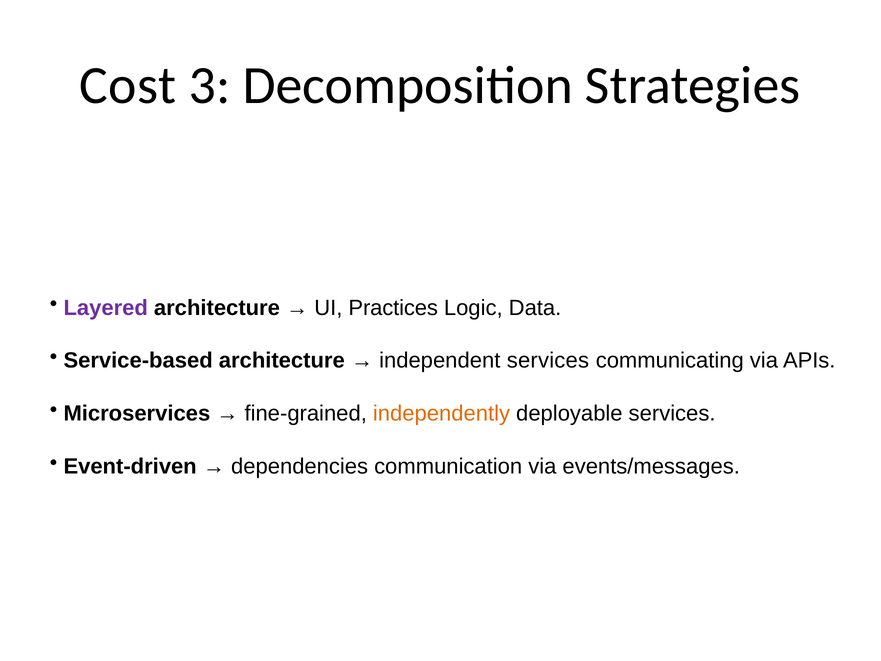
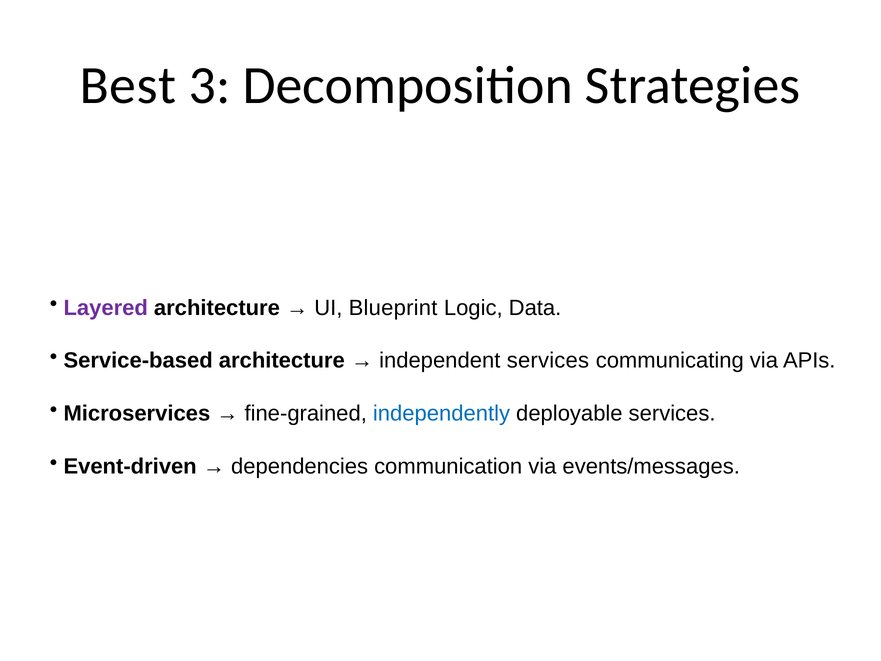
Cost: Cost -> Best
Practices: Practices -> Blueprint
independently colour: orange -> blue
